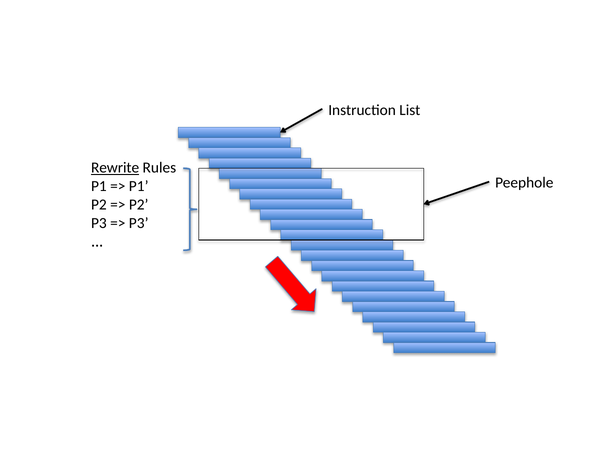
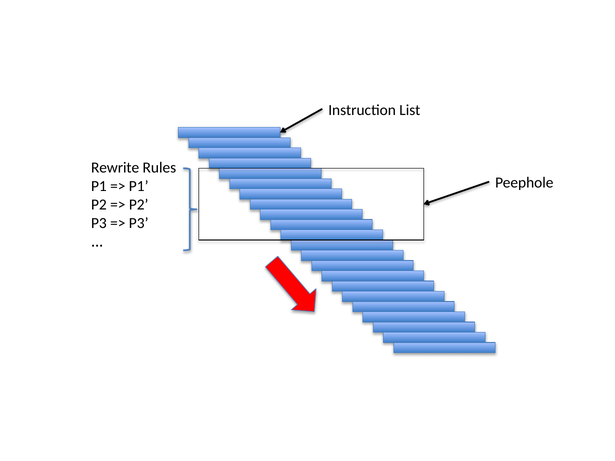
Rewrite underline: present -> none
